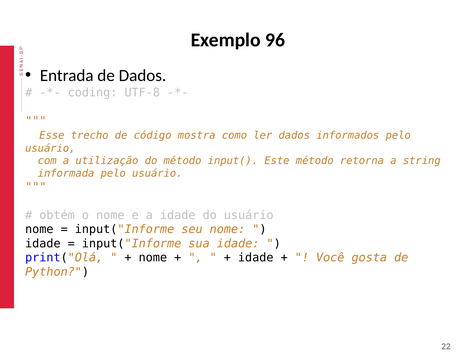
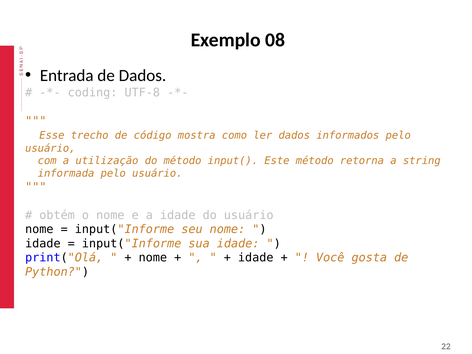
96: 96 -> 08
